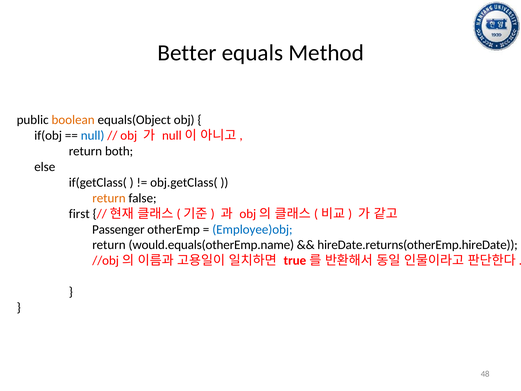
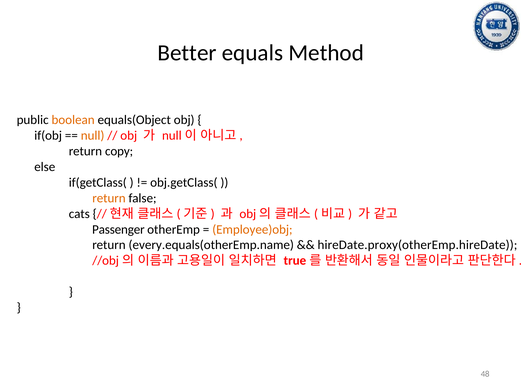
null colour: blue -> orange
both: both -> copy
first: first -> cats
Employee)obj colour: blue -> orange
would.equals(otherEmp.name: would.equals(otherEmp.name -> every.equals(otherEmp.name
hireDate.returns(otherEmp.hireDate: hireDate.returns(otherEmp.hireDate -> hireDate.proxy(otherEmp.hireDate
